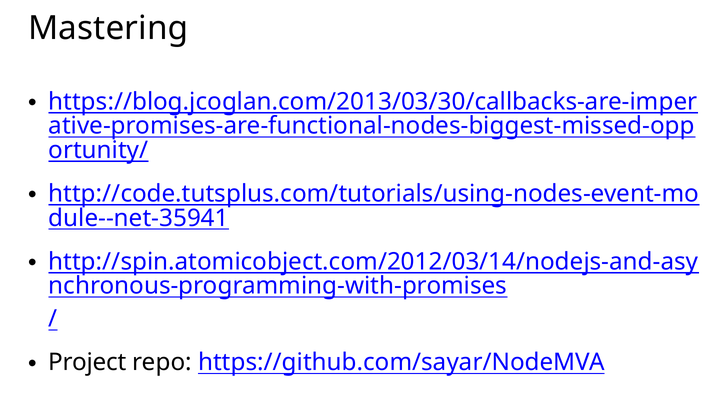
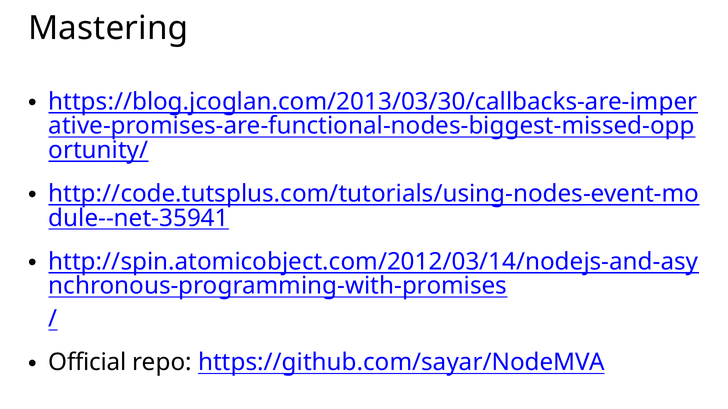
Project: Project -> Official
